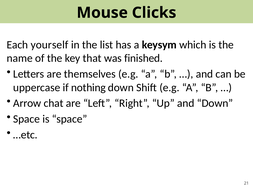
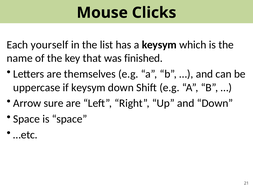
if nothing: nothing -> keysym
chat: chat -> sure
